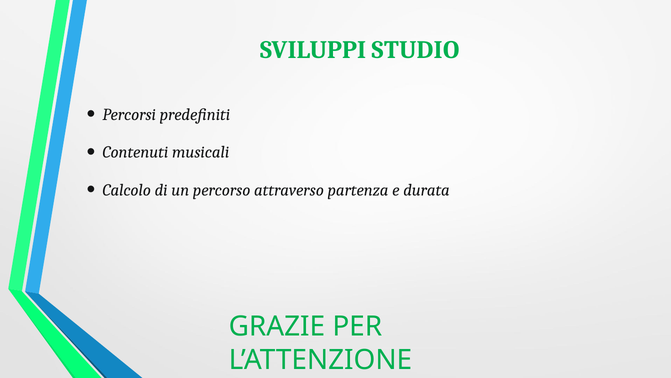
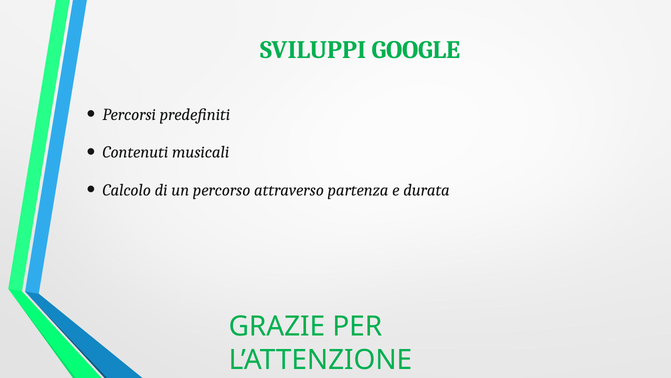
STUDIO: STUDIO -> GOOGLE
